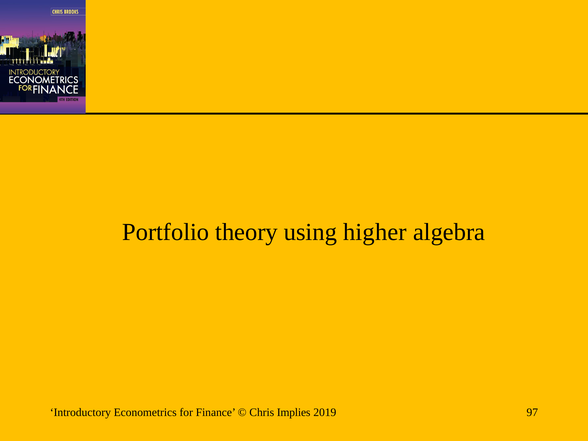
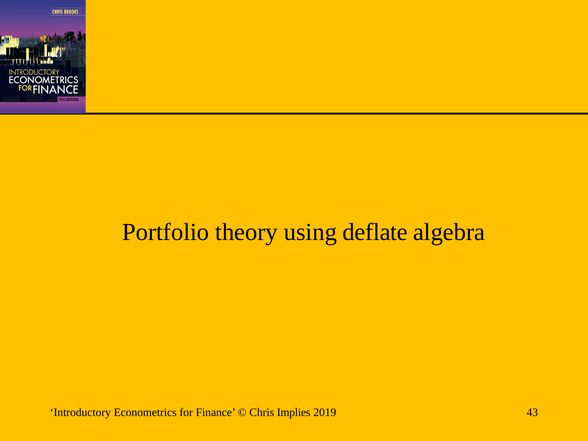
higher: higher -> deflate
97: 97 -> 43
